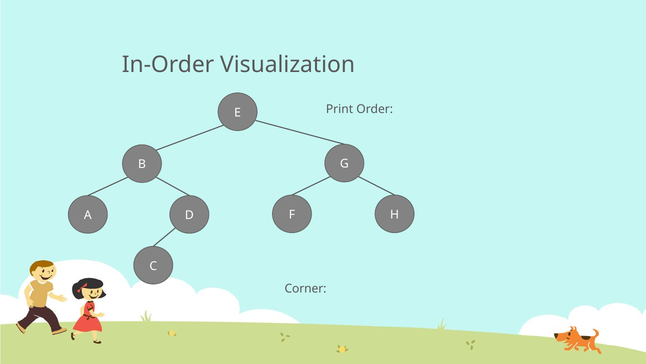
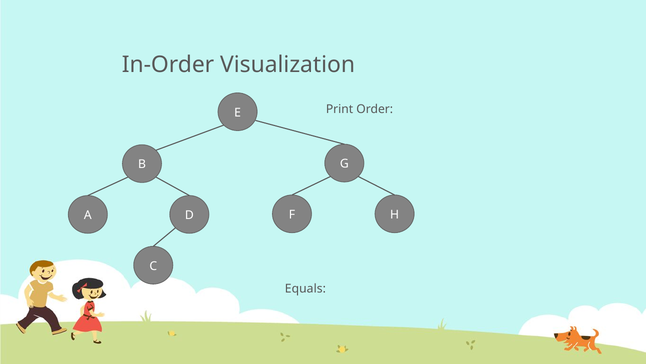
Corner: Corner -> Equals
